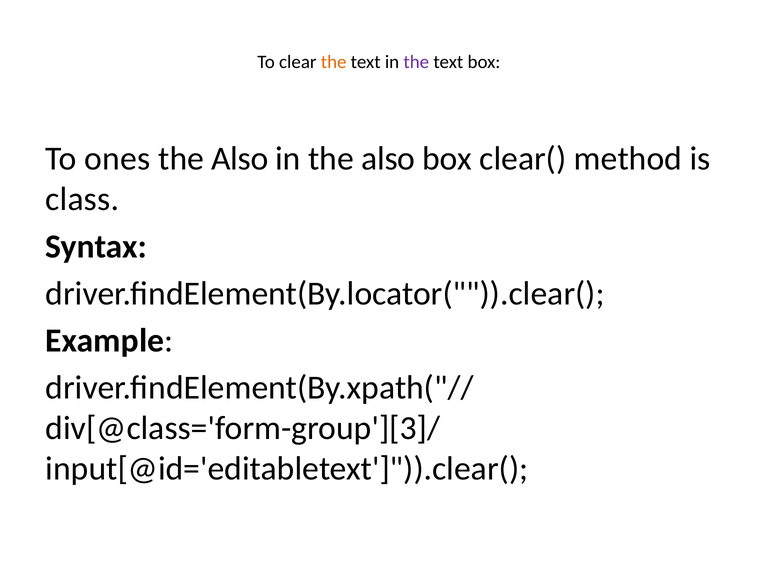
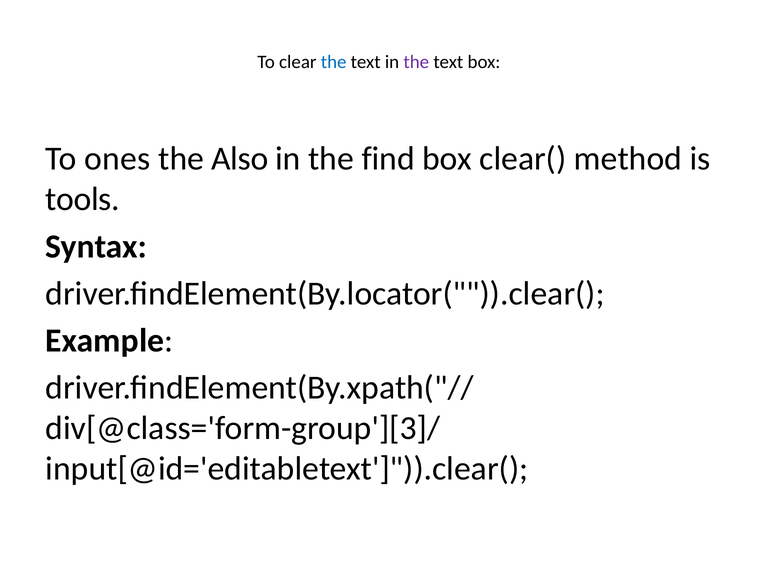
the at (334, 62) colour: orange -> blue
in the also: also -> find
class: class -> tools
